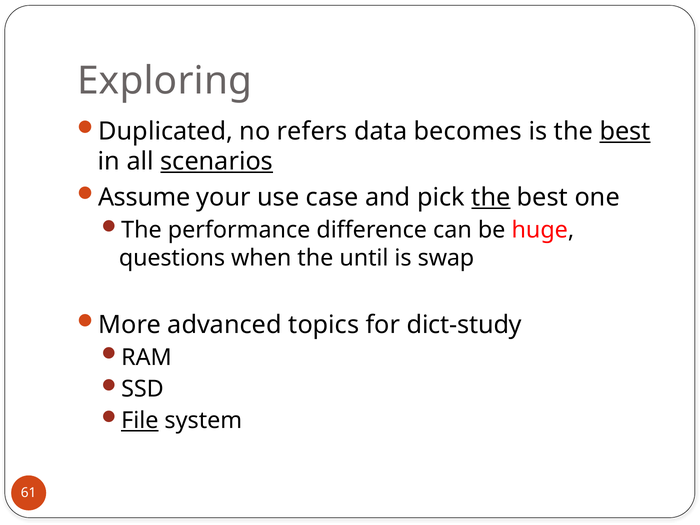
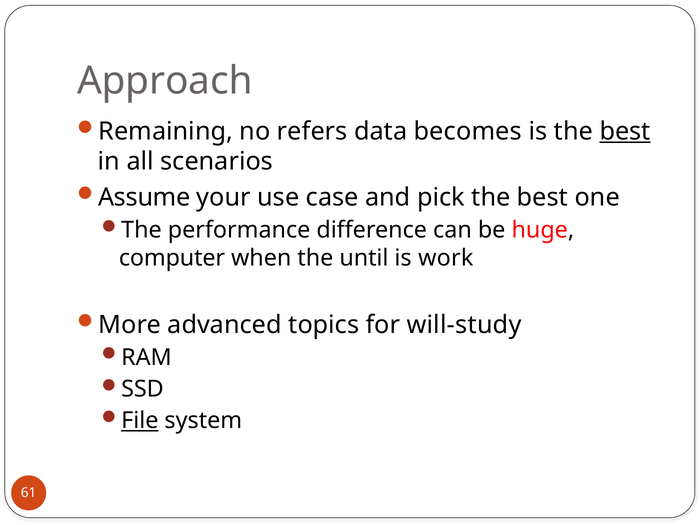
Exploring: Exploring -> Approach
Duplicated: Duplicated -> Remaining
scenarios underline: present -> none
the at (491, 197) underline: present -> none
questions: questions -> computer
swap: swap -> work
dict-study: dict-study -> will-study
